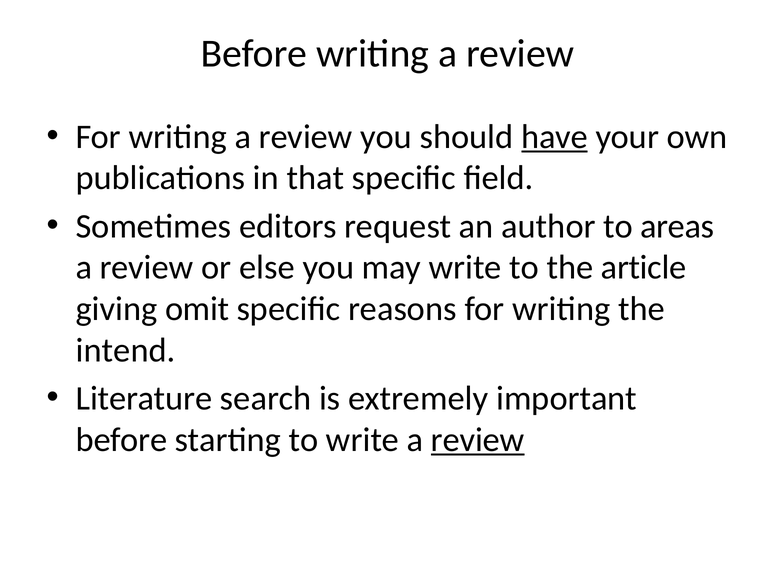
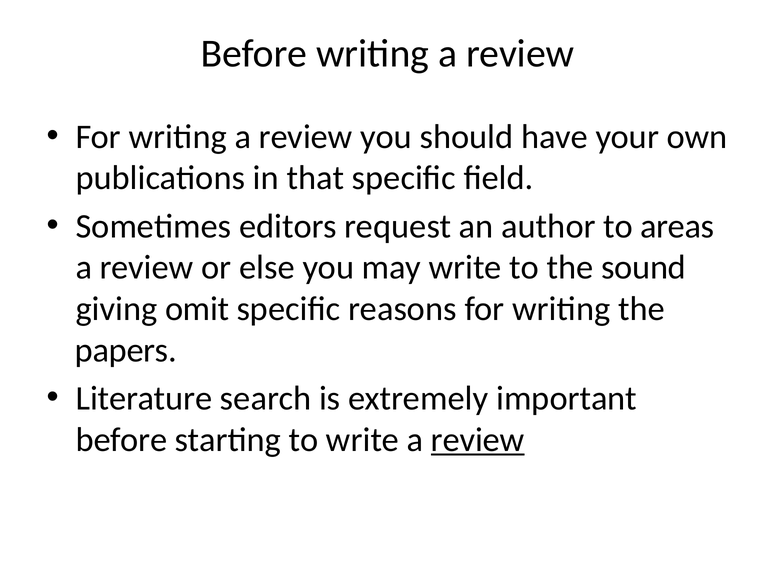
have underline: present -> none
article: article -> sound
intend: intend -> papers
